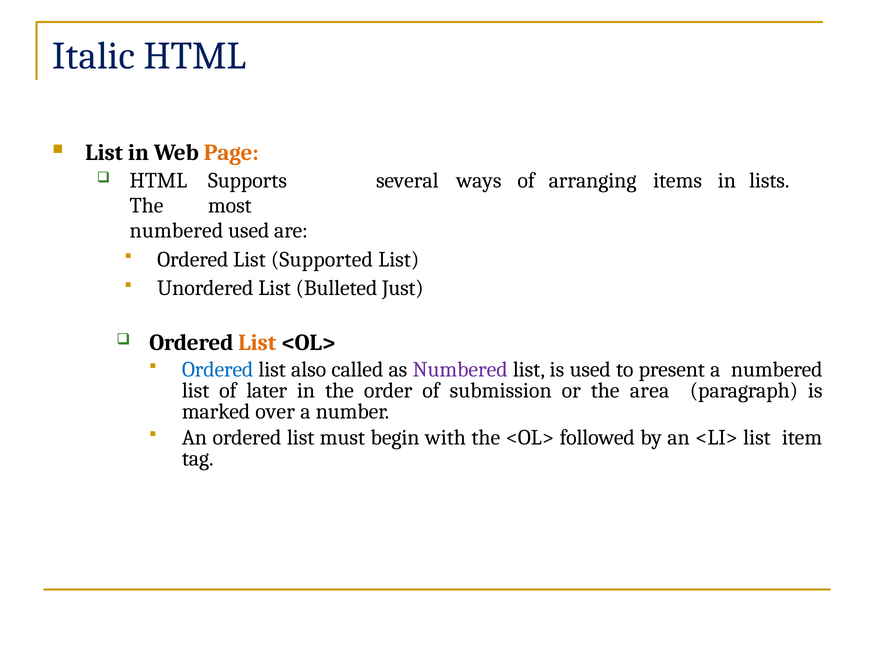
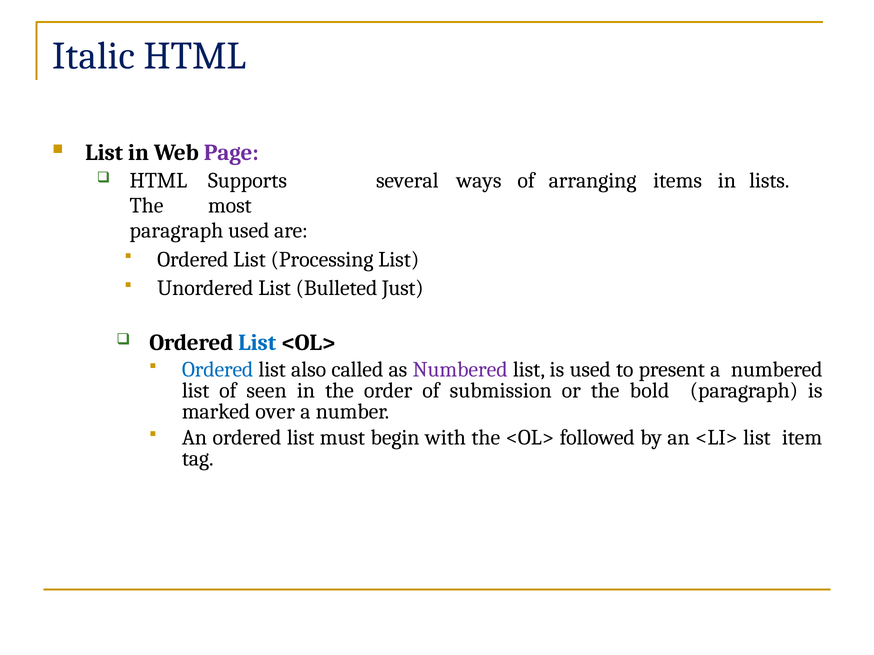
Page colour: orange -> purple
numbered at (176, 231): numbered -> paragraph
Supported: Supported -> Processing
List at (257, 343) colour: orange -> blue
later: later -> seen
area: area -> bold
